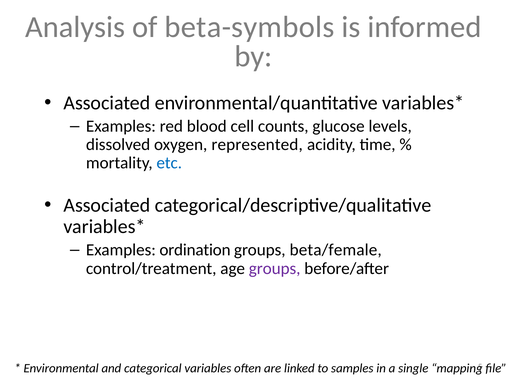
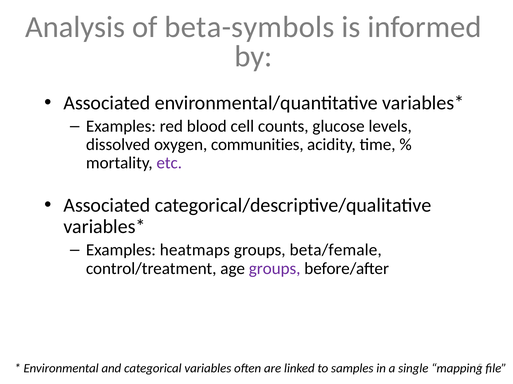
represented: represented -> communities
etc colour: blue -> purple
ordination: ordination -> heatmaps
